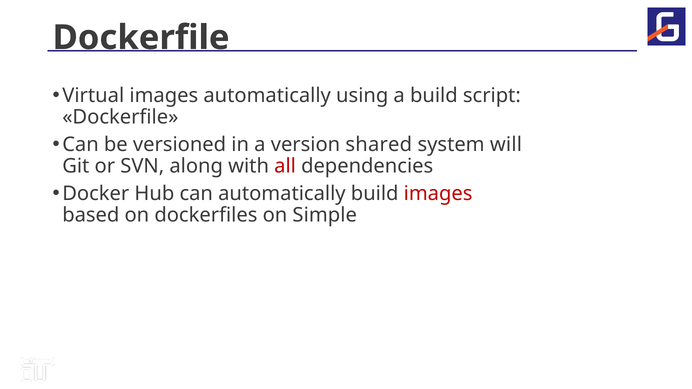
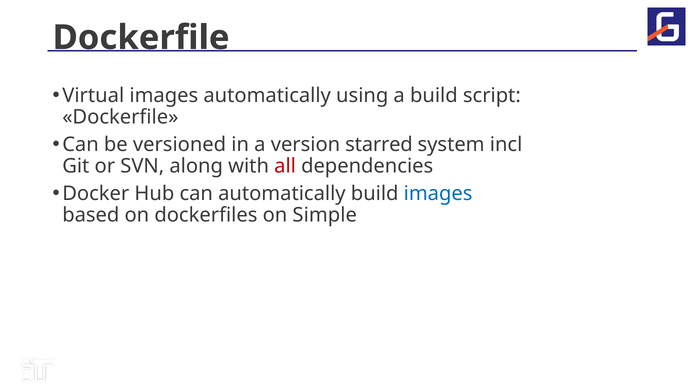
shared: shared -> starred
will: will -> incl
images at (438, 194) colour: red -> blue
